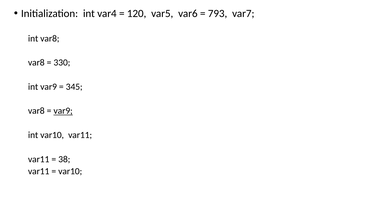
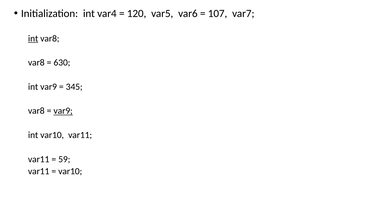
793: 793 -> 107
int at (33, 38) underline: none -> present
330: 330 -> 630
38: 38 -> 59
